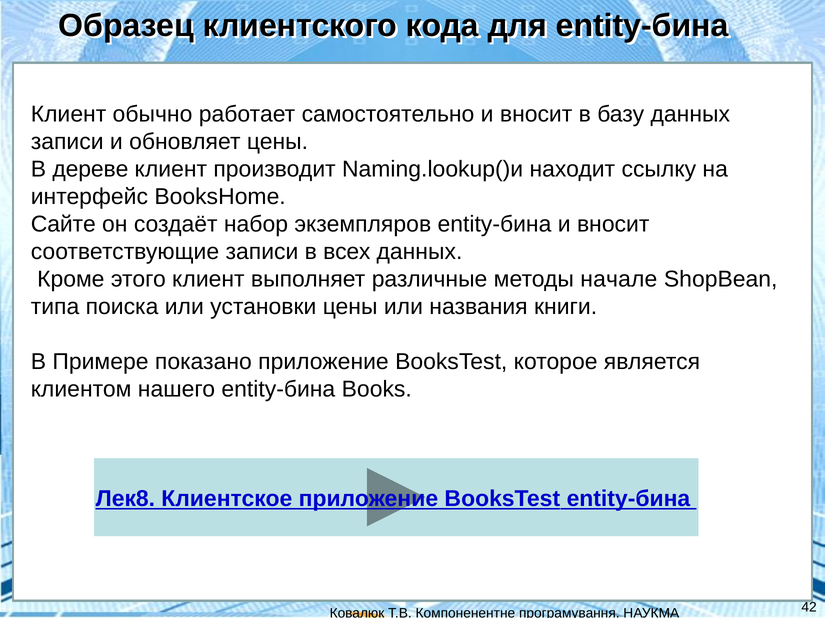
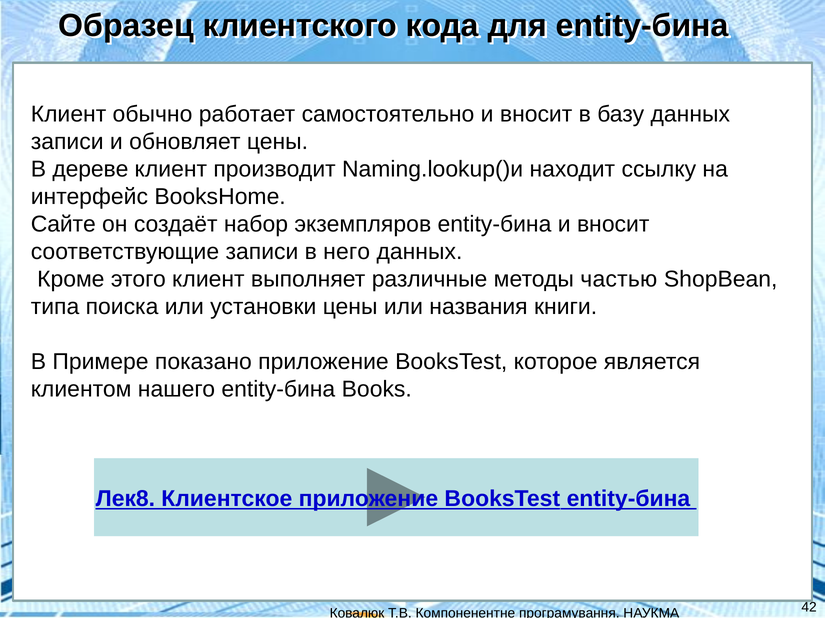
всех: всех -> него
начале: начале -> частью
